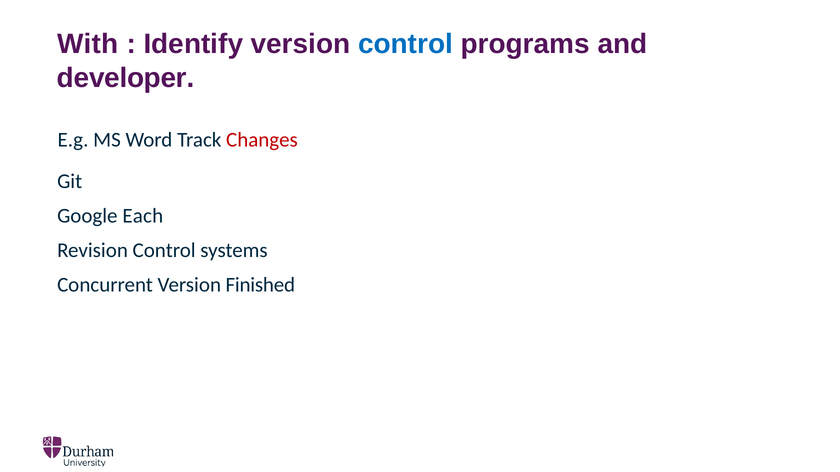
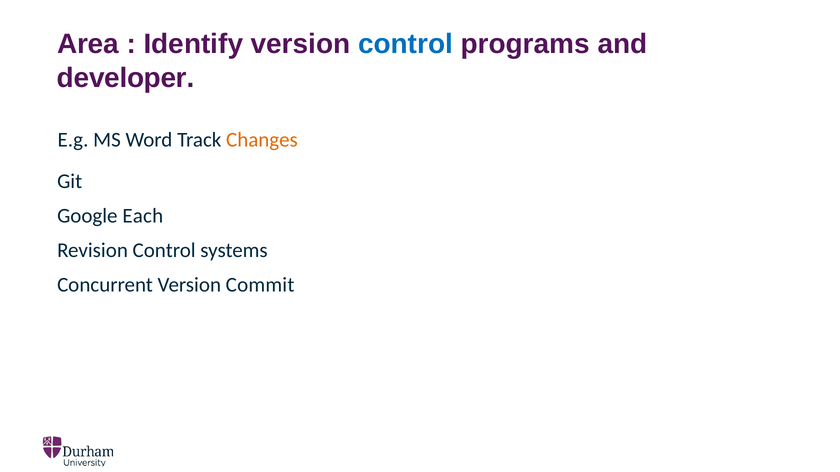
With: With -> Area
Changes colour: red -> orange
Finished: Finished -> Commit
